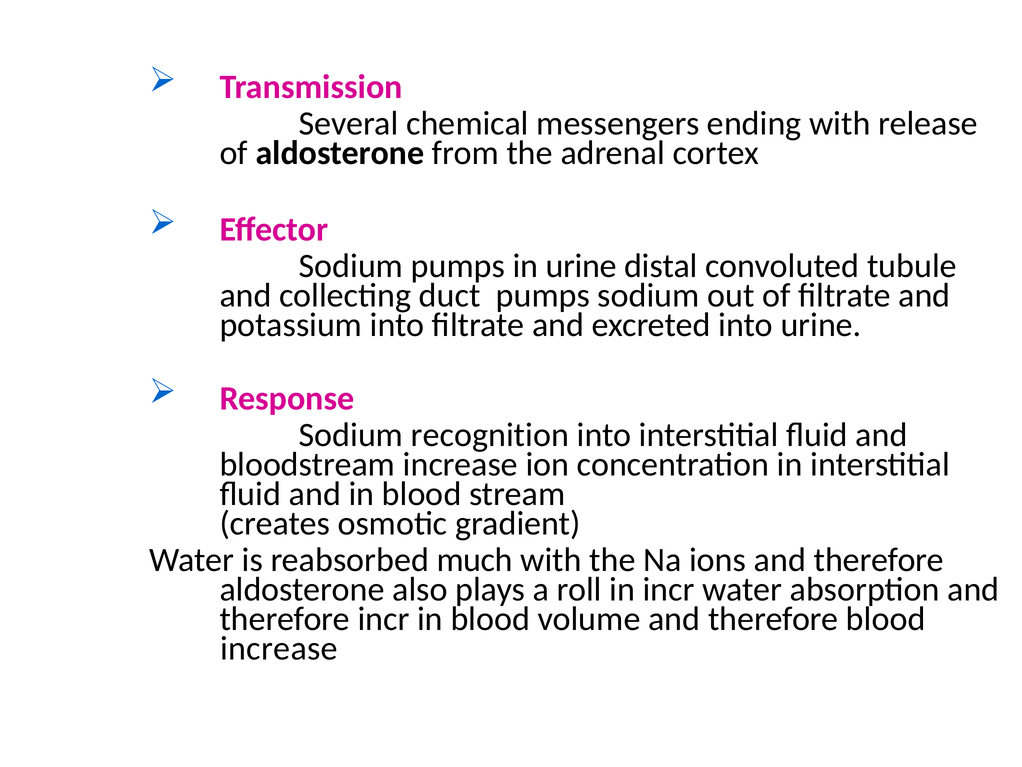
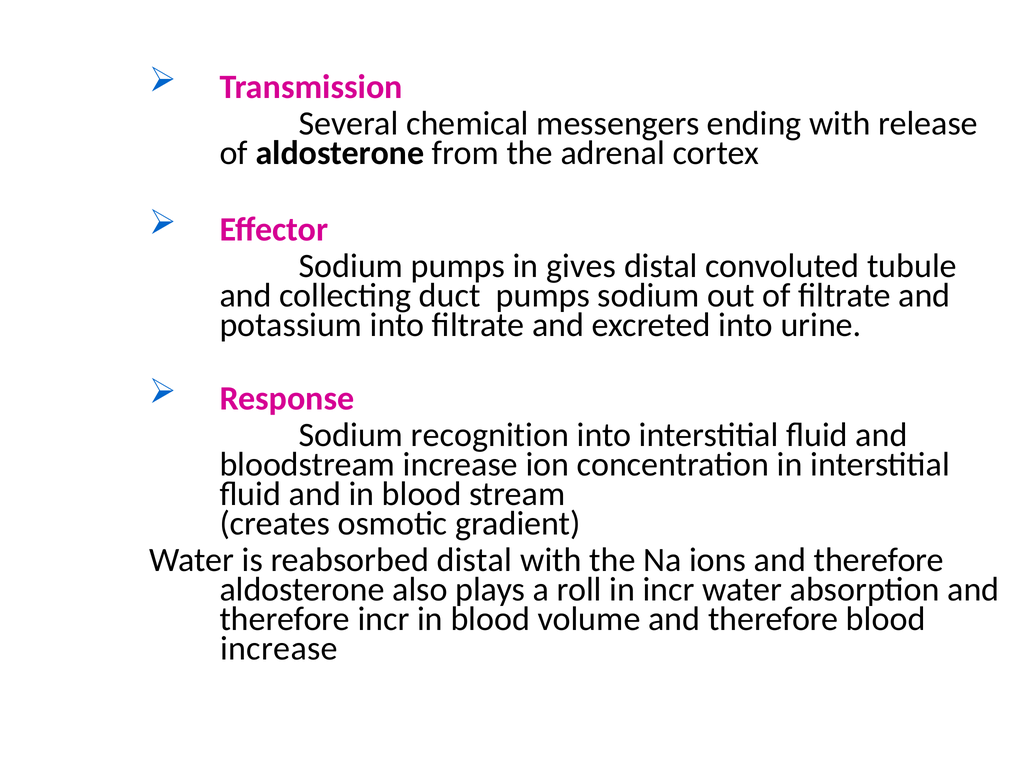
in urine: urine -> gives
reabsorbed much: much -> distal
